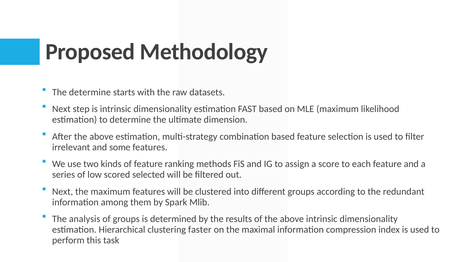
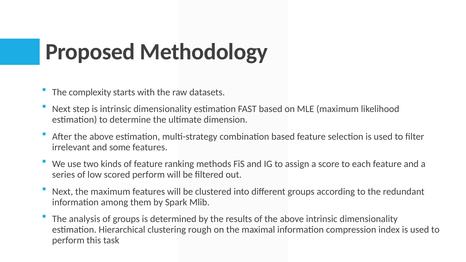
The determine: determine -> complexity
scored selected: selected -> perform
faster: faster -> rough
